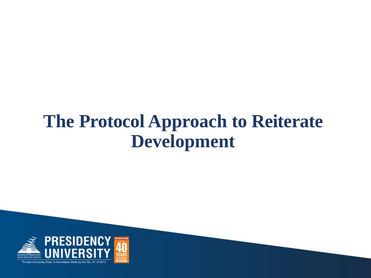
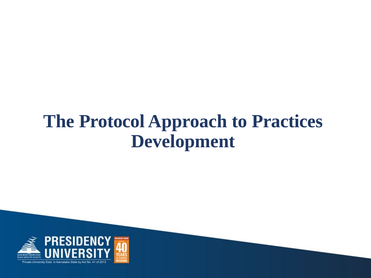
Reiterate: Reiterate -> Practices
